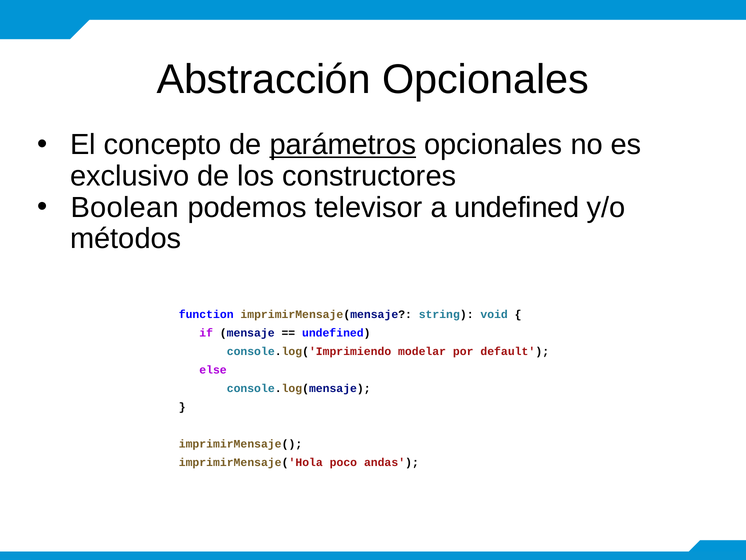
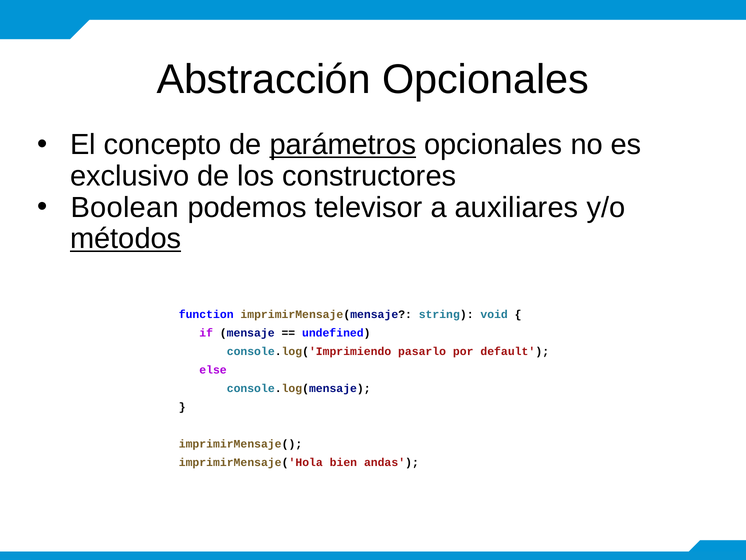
a undefined: undefined -> auxiliares
métodos underline: none -> present
modelar: modelar -> pasarlo
poco: poco -> bien
